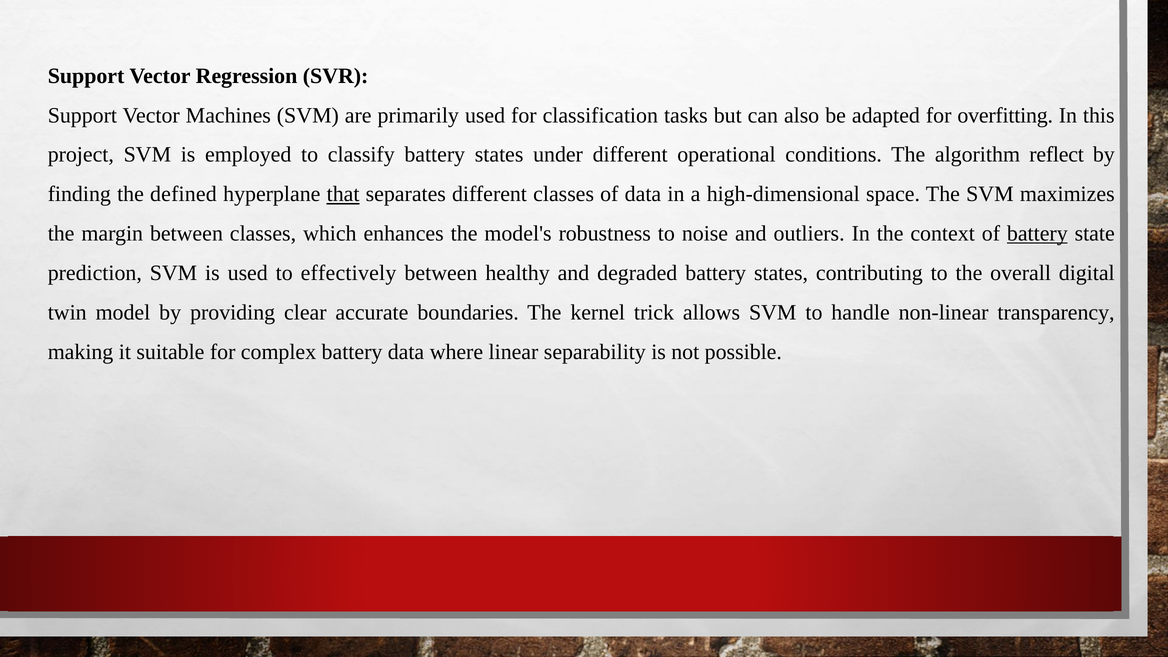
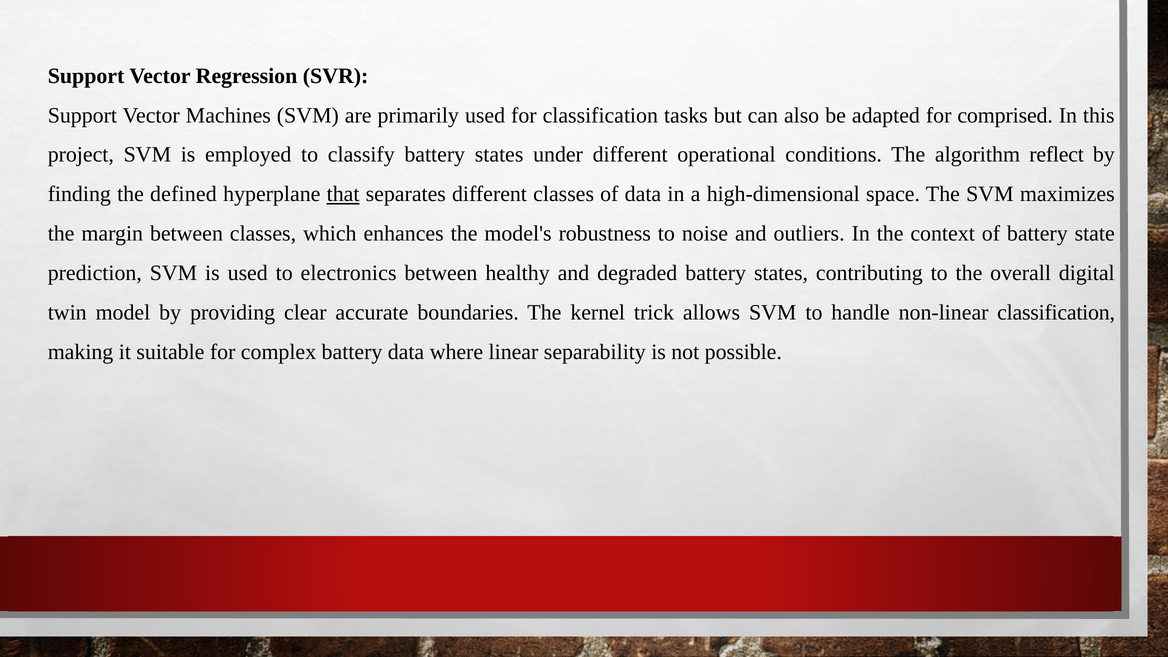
overfitting: overfitting -> comprised
battery at (1037, 234) underline: present -> none
effectively: effectively -> electronics
non-linear transparency: transparency -> classification
